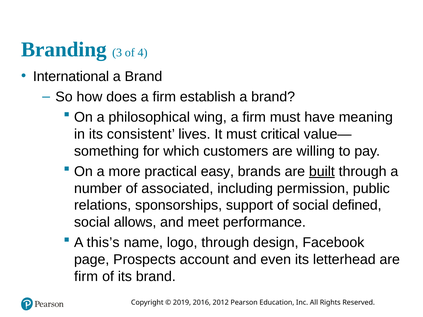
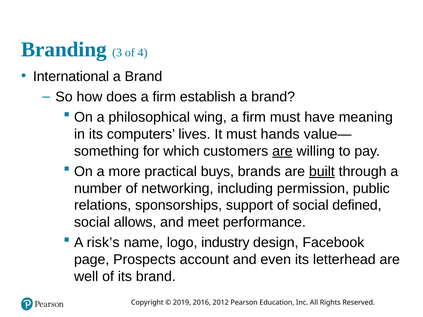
consistent: consistent -> computers
critical: critical -> hands
are at (282, 151) underline: none -> present
easy: easy -> buys
associated: associated -> networking
this’s: this’s -> risk’s
logo through: through -> industry
firm at (86, 277): firm -> well
